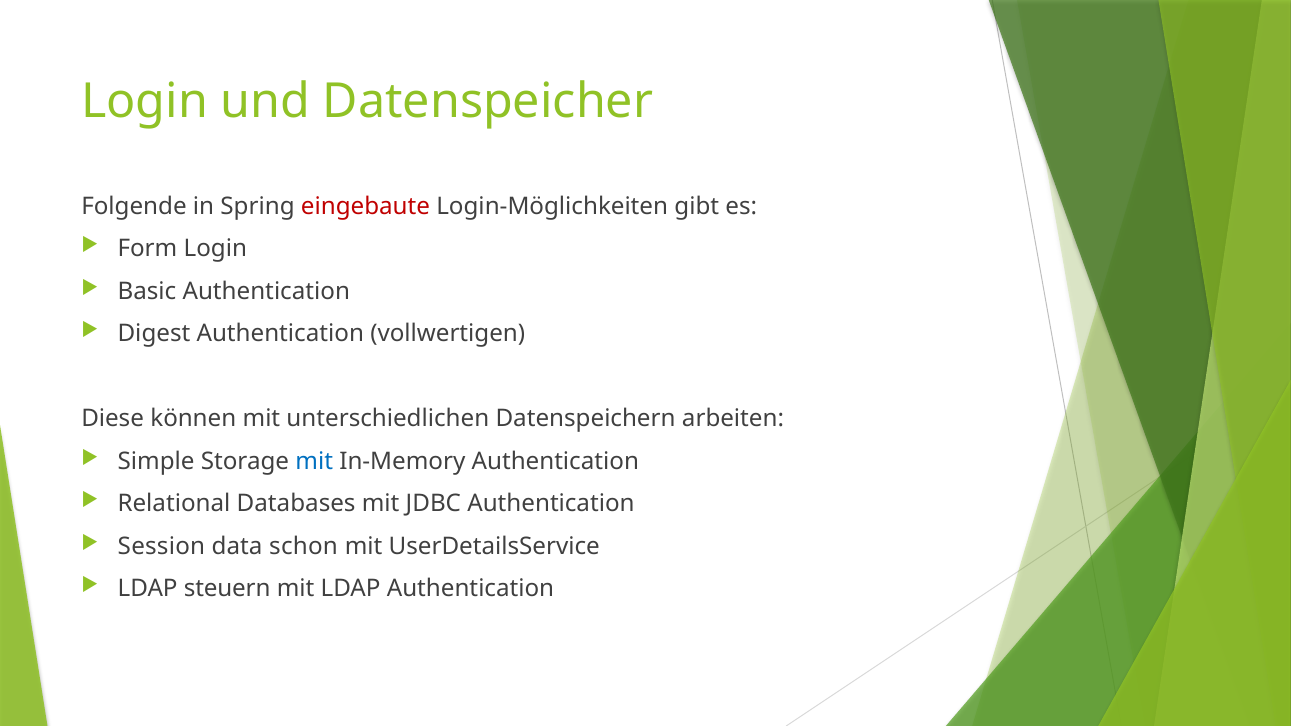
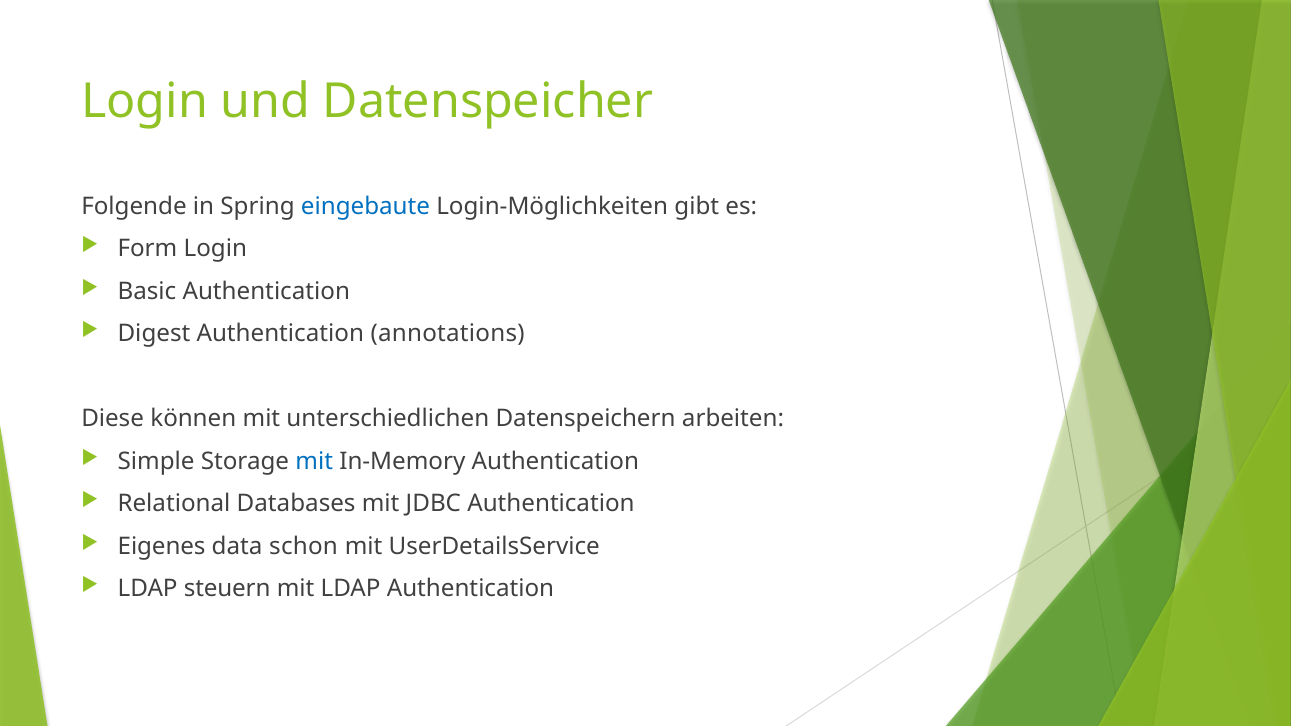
eingebaute colour: red -> blue
vollwertigen: vollwertigen -> annotations
Session: Session -> Eigenes
